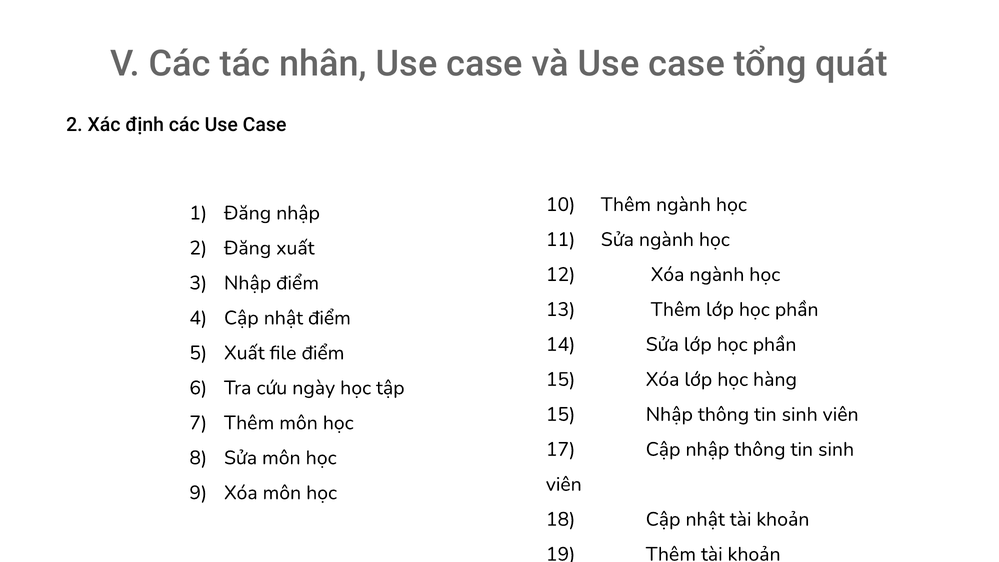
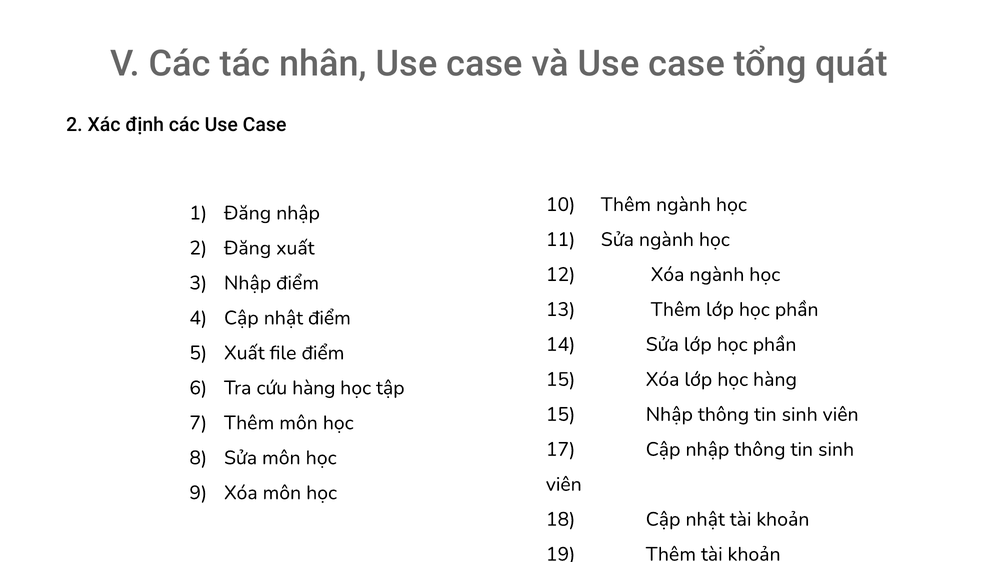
cứu ngày: ngày -> hàng
